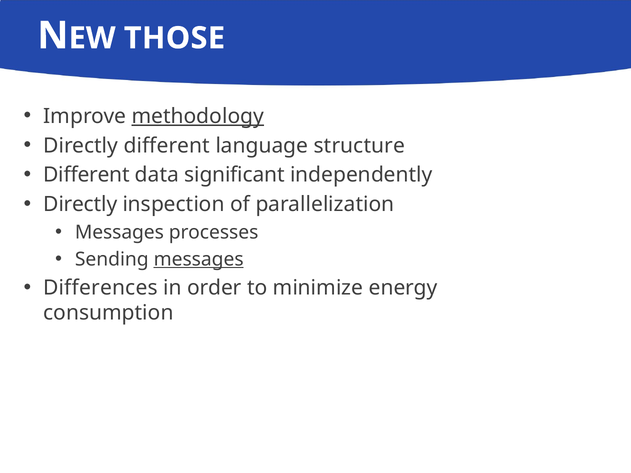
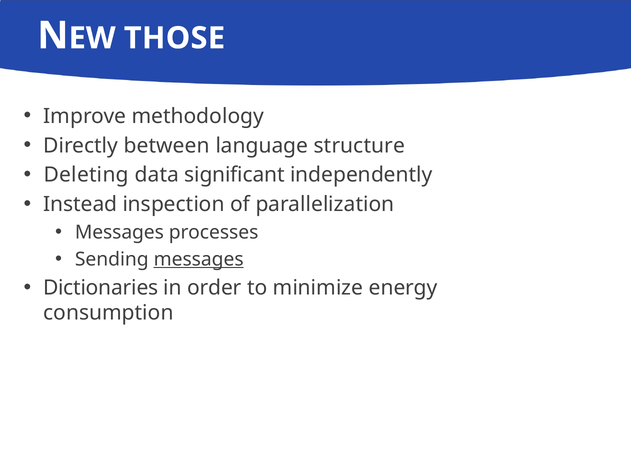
methodology underline: present -> none
Directly different: different -> between
Different at (86, 175): Different -> Deleting
Directly at (80, 205): Directly -> Instead
Differences: Differences -> Dictionaries
